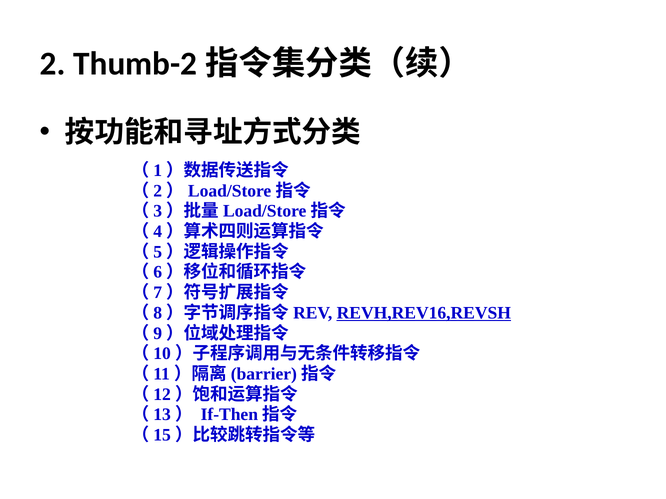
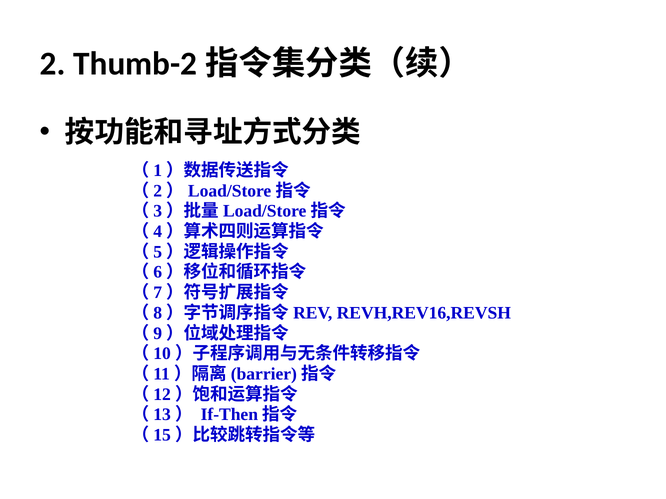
REVH,REV16,REVSH underline: present -> none
